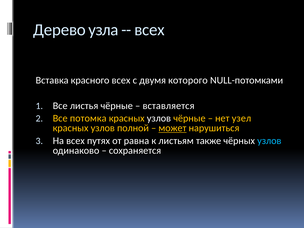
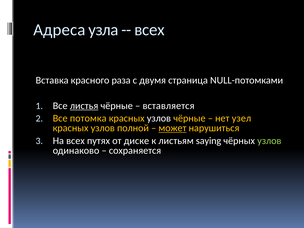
Дерево: Дерево -> Адреса
красного всех: всех -> раза
которого: которого -> страница
листья underline: none -> present
равна: равна -> диске
также: также -> saying
узлов at (269, 141) colour: light blue -> light green
